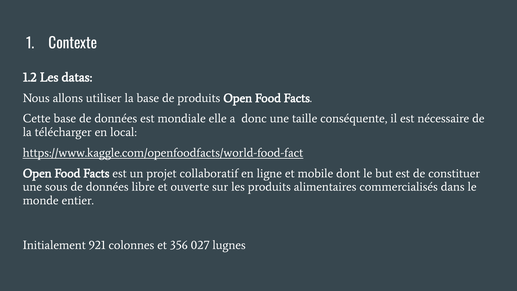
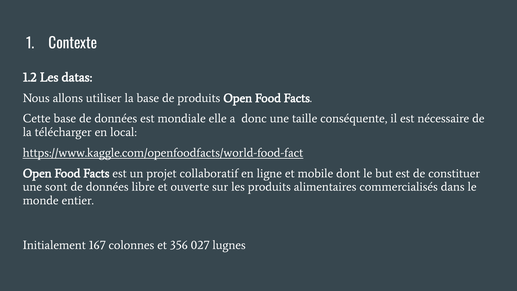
sous: sous -> sont
921: 921 -> 167
